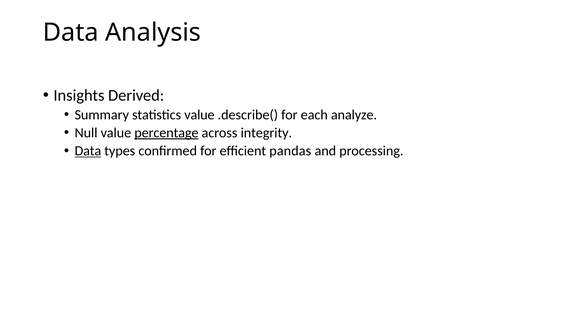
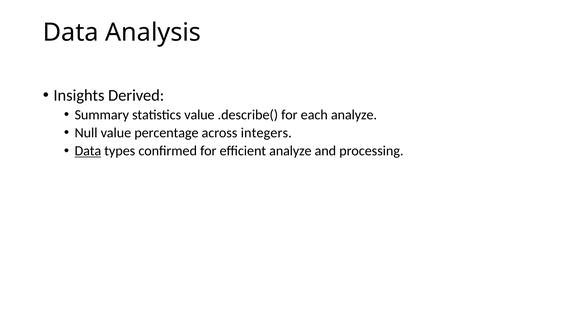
percentage underline: present -> none
integrity: integrity -> integers
efficient pandas: pandas -> analyze
